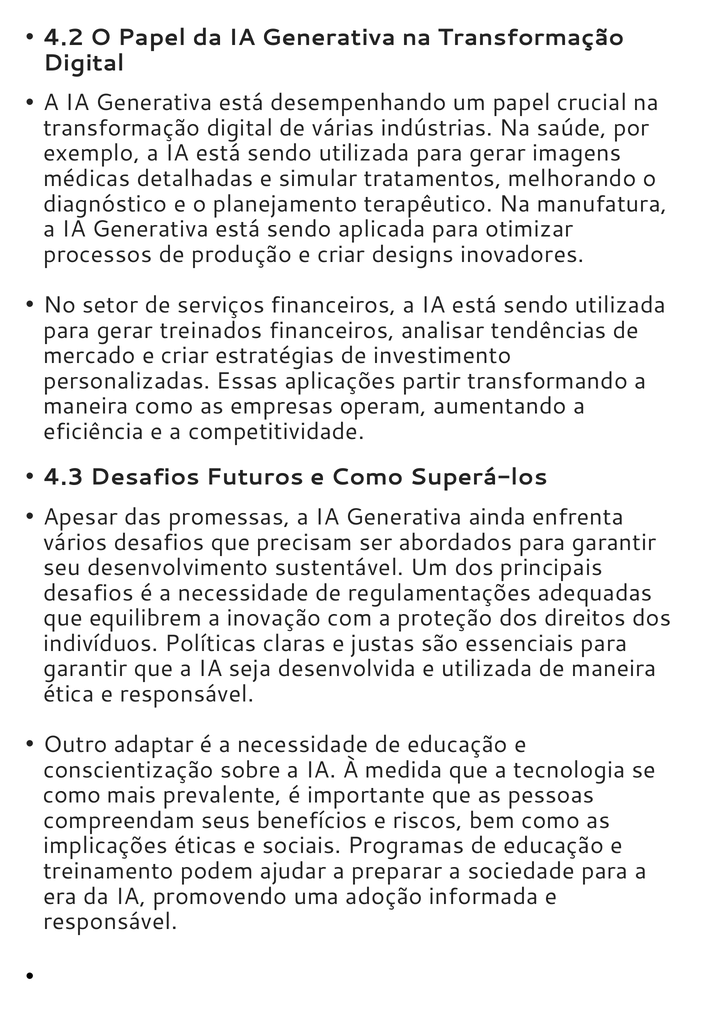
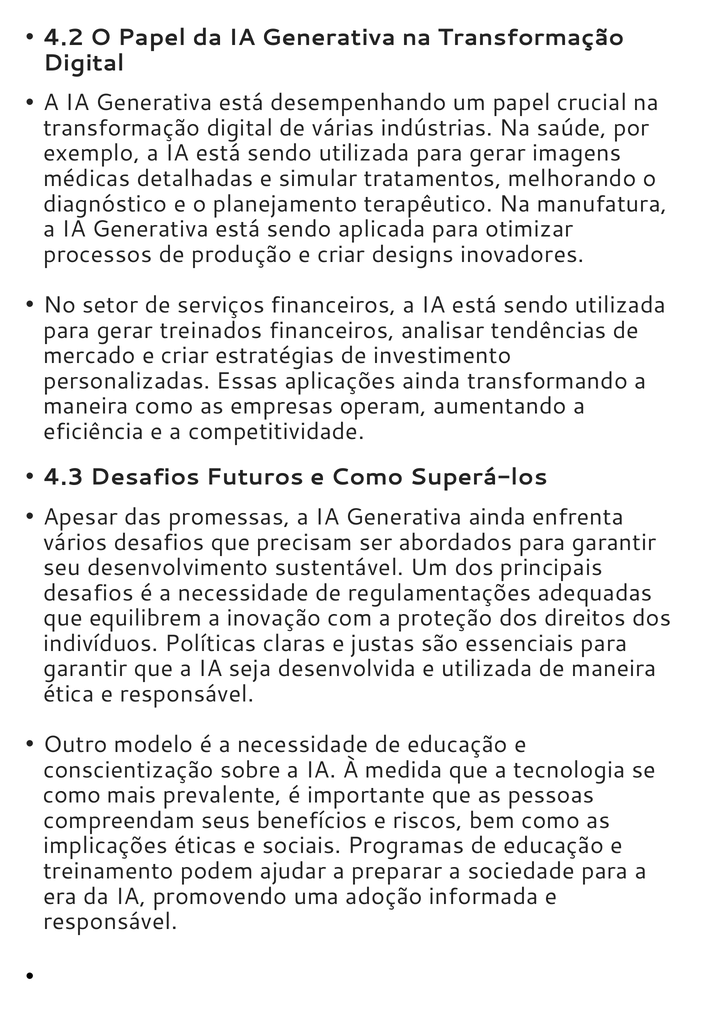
aplicações partir: partir -> ainda
adaptar: adaptar -> modelo
